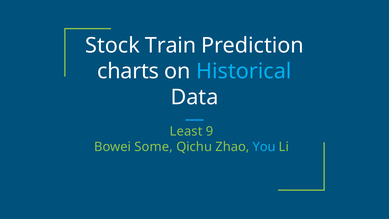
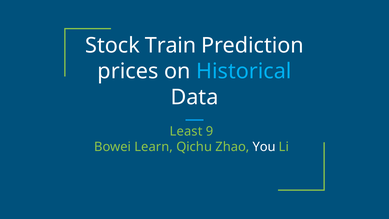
charts: charts -> prices
Some: Some -> Learn
You colour: light blue -> white
